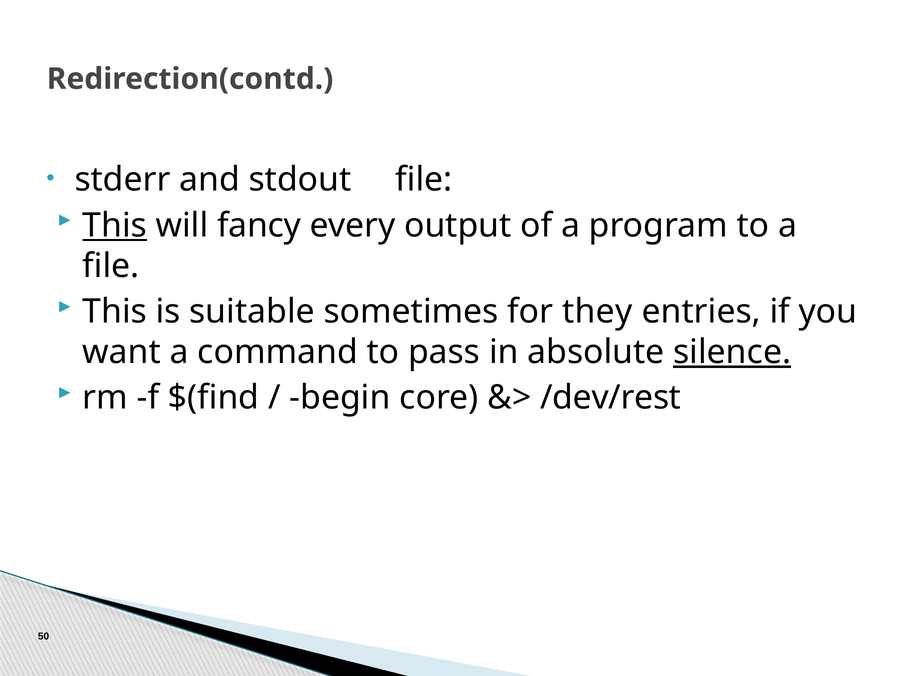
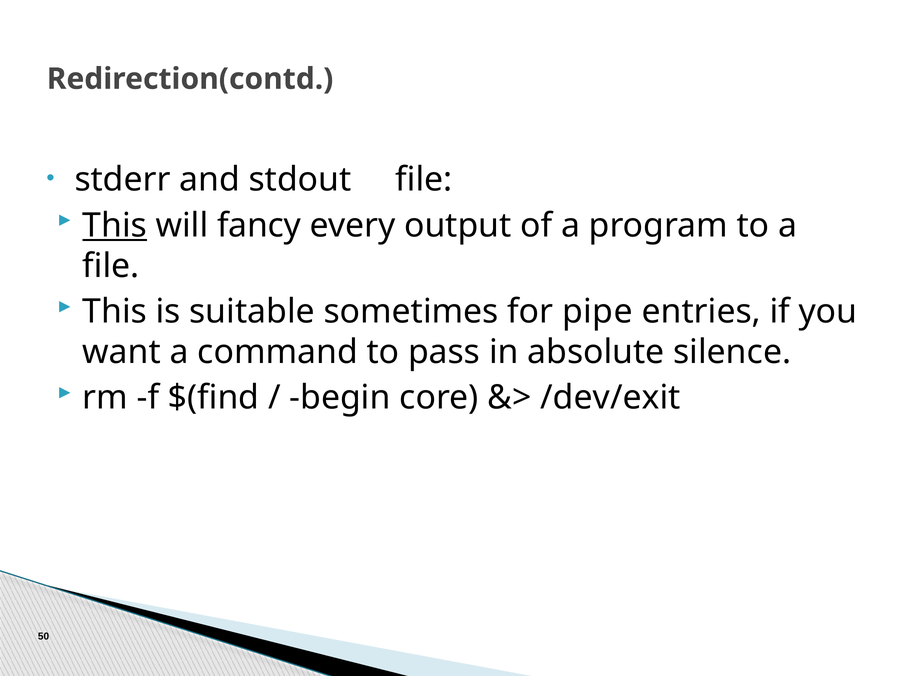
they: they -> pipe
silence underline: present -> none
/dev/rest: /dev/rest -> /dev/exit
